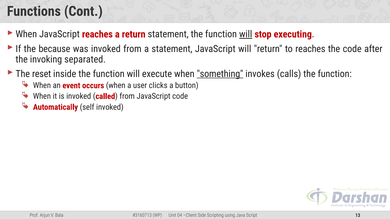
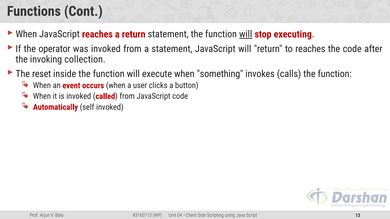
because: because -> operator
separated: separated -> collection
something underline: present -> none
